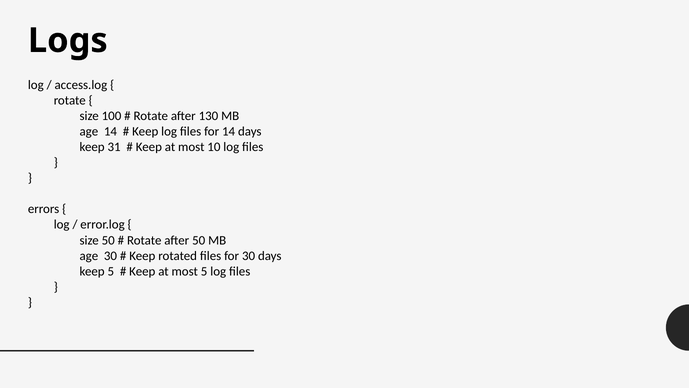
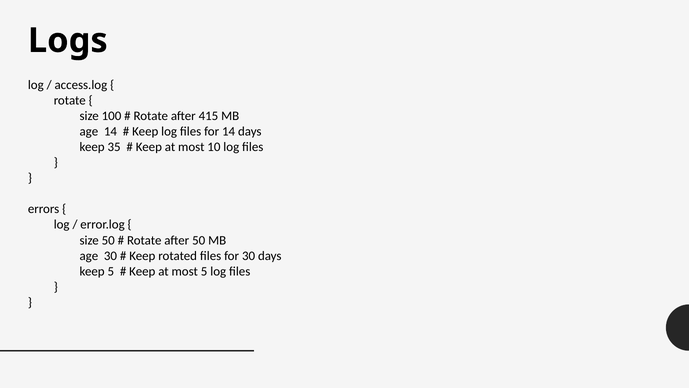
130: 130 -> 415
31: 31 -> 35
